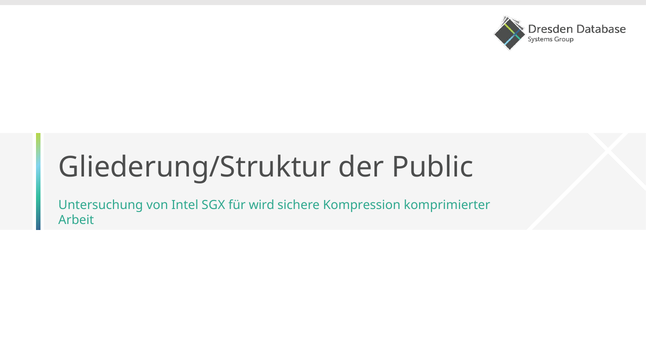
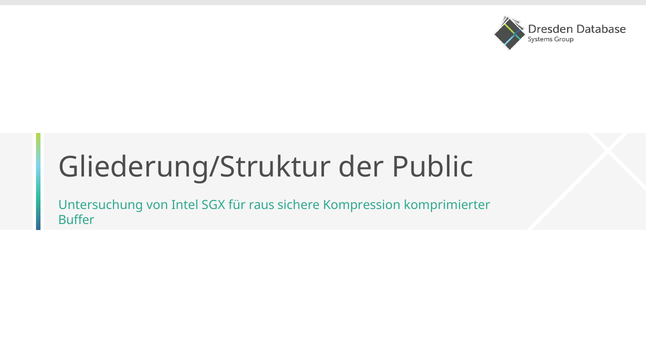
wird: wird -> raus
Arbeit: Arbeit -> Buffer
